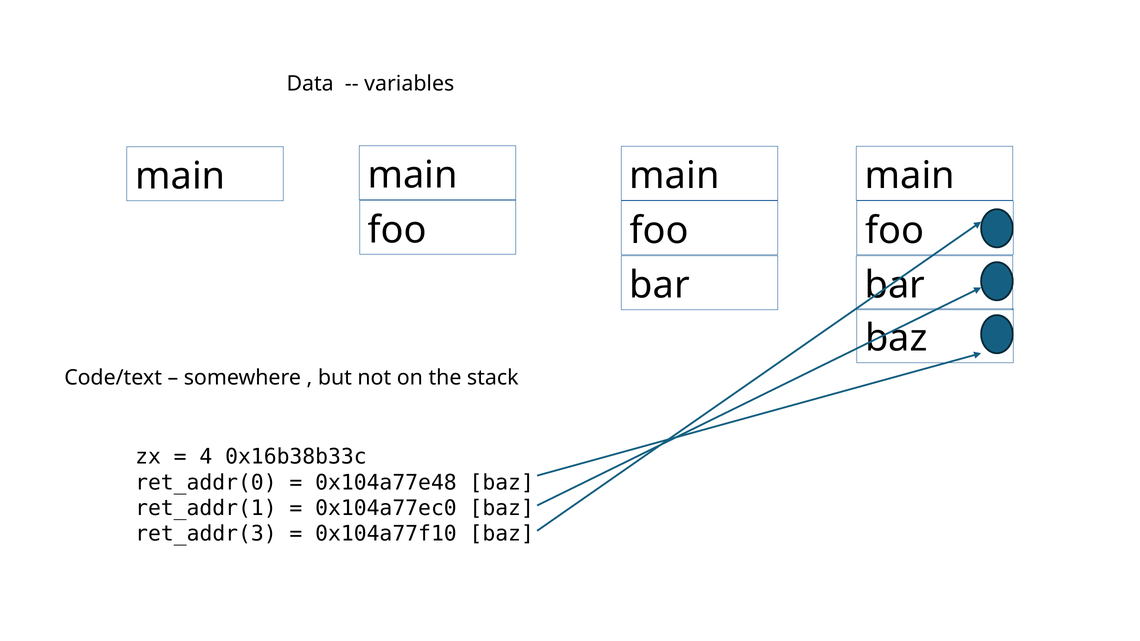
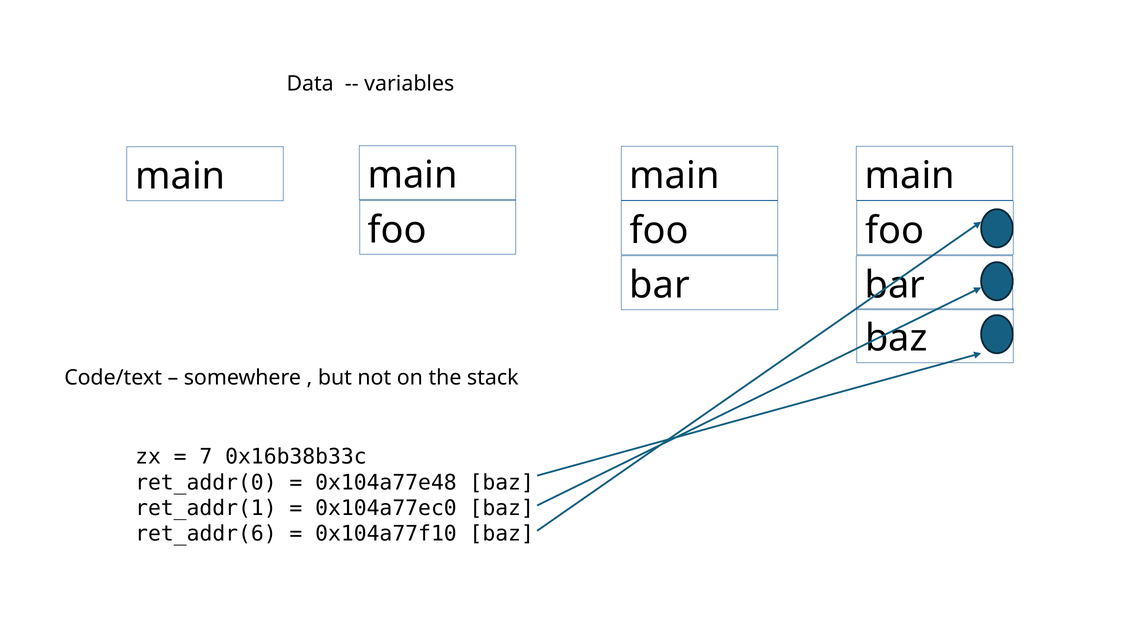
4: 4 -> 7
ret_addr(3: ret_addr(3 -> ret_addr(6
